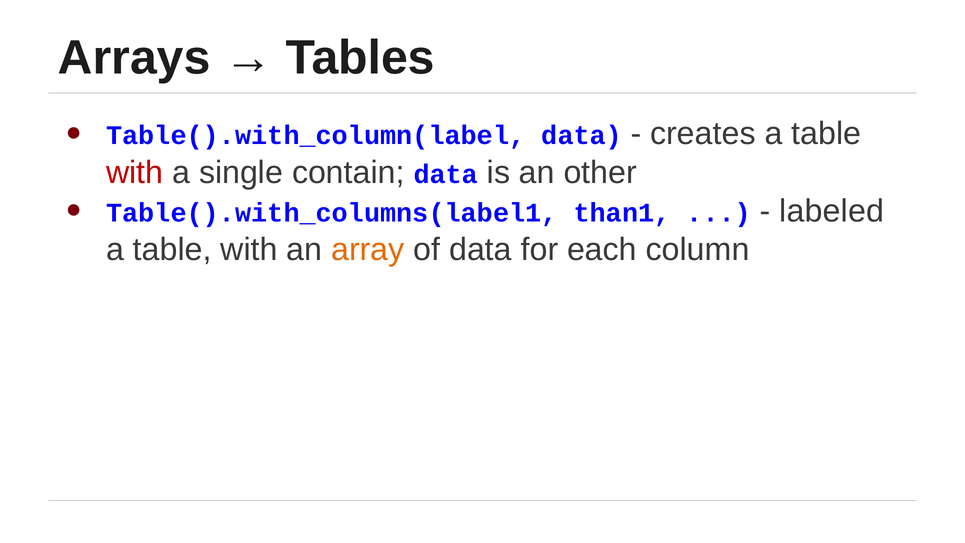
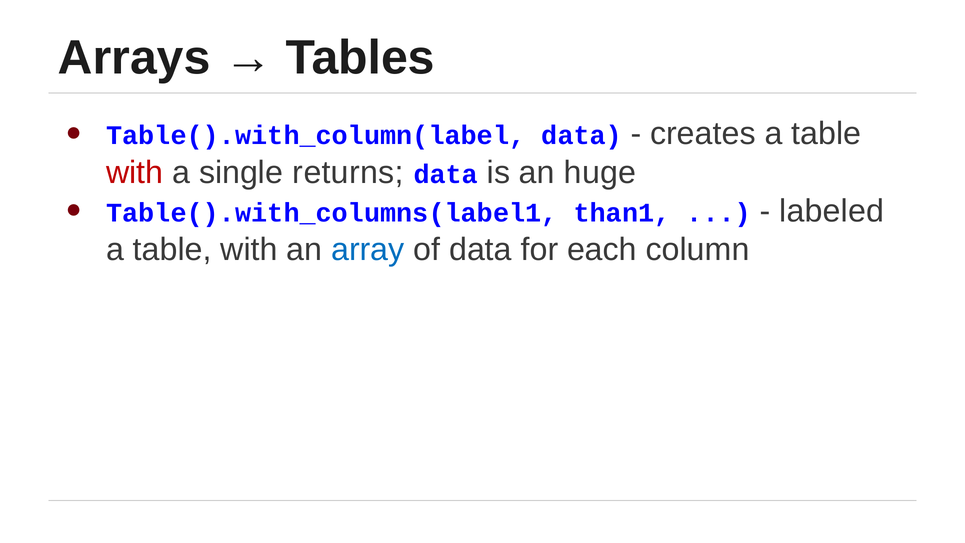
contain: contain -> returns
other: other -> huge
array colour: orange -> blue
